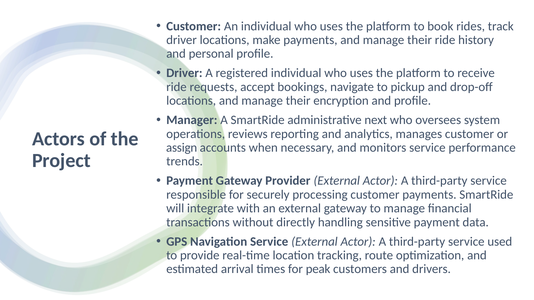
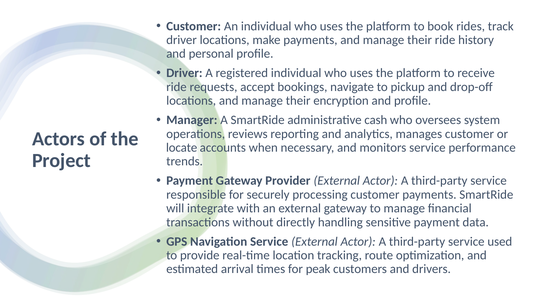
next: next -> cash
assign: assign -> locate
